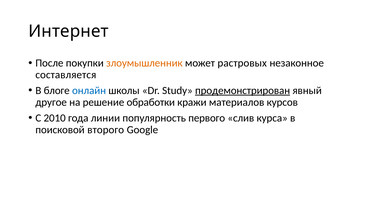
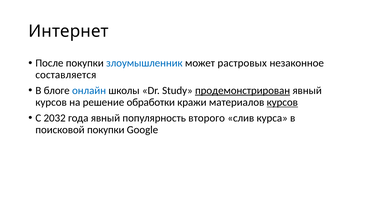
злоумышленник colour: orange -> blue
другое at (51, 102): другое -> курсов
курсов at (282, 102) underline: none -> present
2010: 2010 -> 2032
года линии: линии -> явный
первого: первого -> второго
поисковой второго: второго -> покупки
